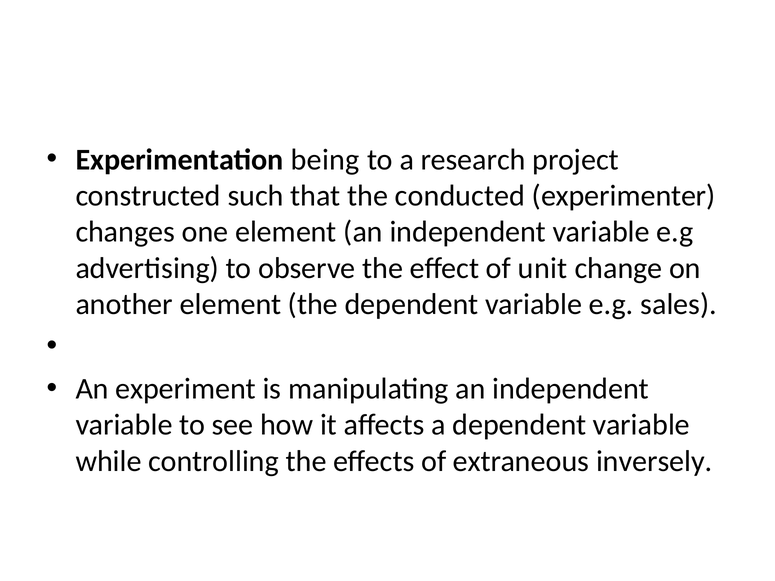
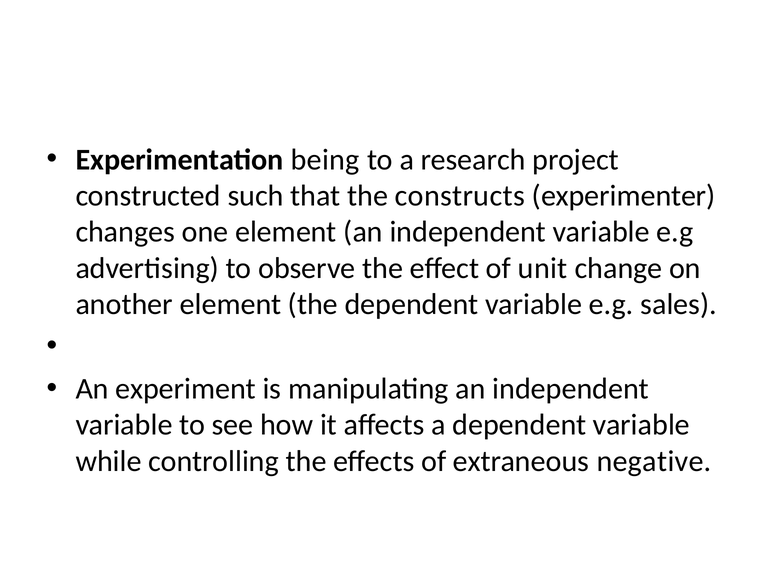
conducted: conducted -> constructs
inversely: inversely -> negative
